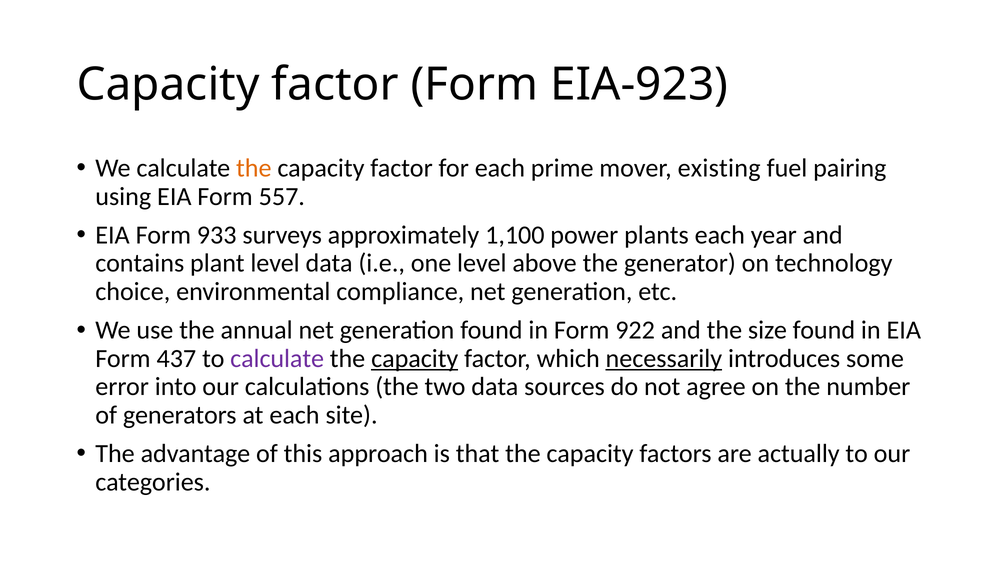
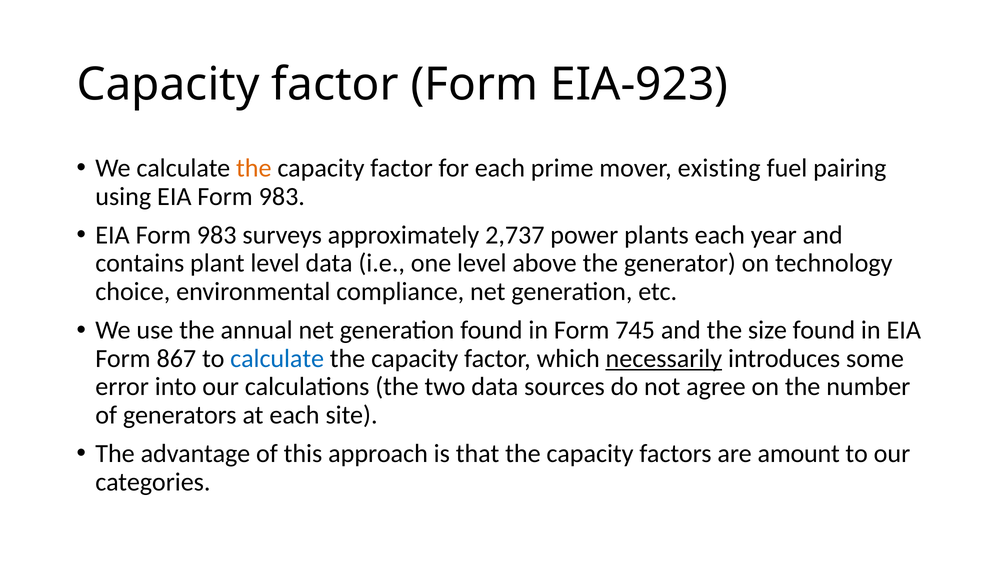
using EIA Form 557: 557 -> 983
933 at (217, 235): 933 -> 983
1,100: 1,100 -> 2,737
922: 922 -> 745
437: 437 -> 867
calculate at (277, 358) colour: purple -> blue
capacity at (415, 358) underline: present -> none
actually: actually -> amount
